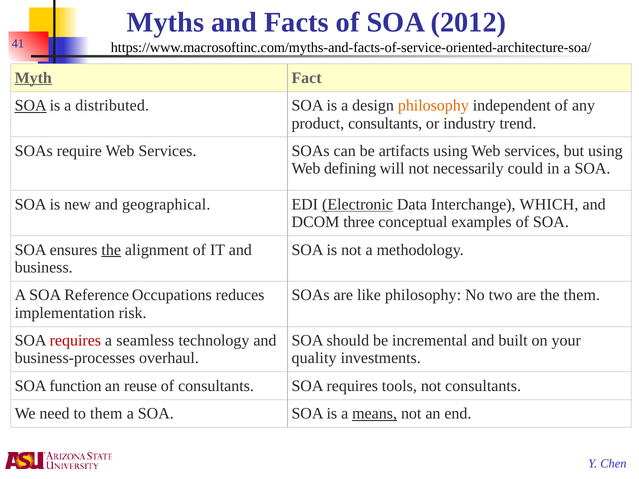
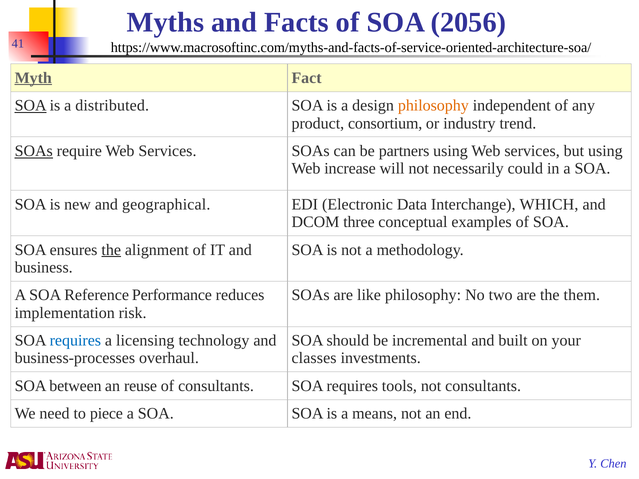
2012: 2012 -> 2056
product consultants: consultants -> consortium
SOAs at (34, 151) underline: none -> present
artifacts: artifacts -> partners
defining: defining -> increase
Electronic underline: present -> none
Occupations: Occupations -> Performance
requires at (75, 341) colour: red -> blue
seamless: seamless -> licensing
quality: quality -> classes
function: function -> between
to them: them -> piece
means underline: present -> none
